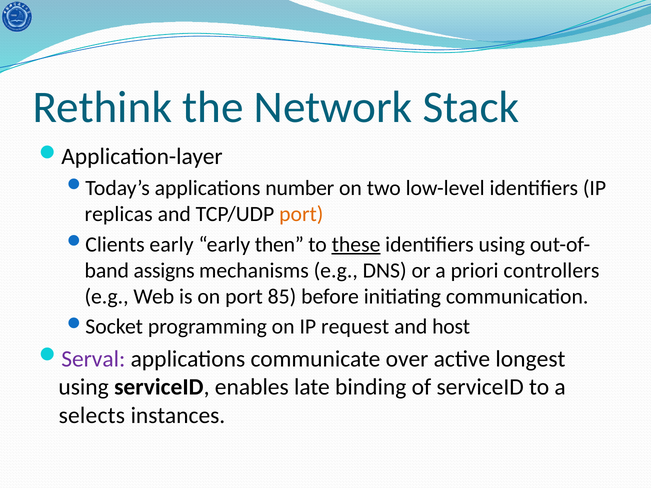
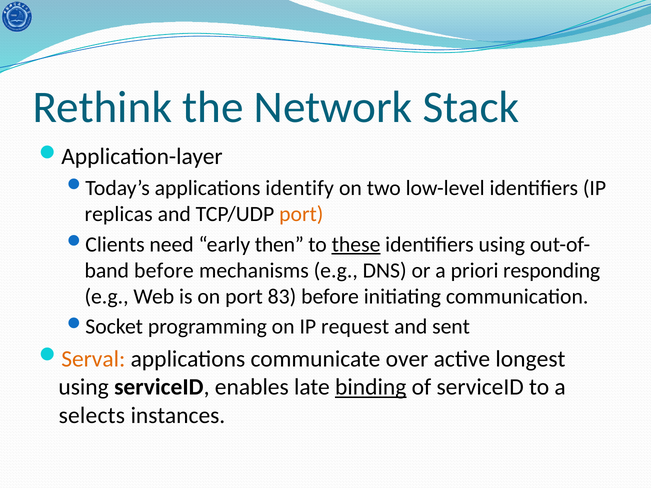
number: number -> identify
early at (172, 245): early -> need
assigns at (164, 271): assigns -> before
controllers: controllers -> responding
85: 85 -> 83
host: host -> sent
Serval colour: purple -> orange
binding underline: none -> present
